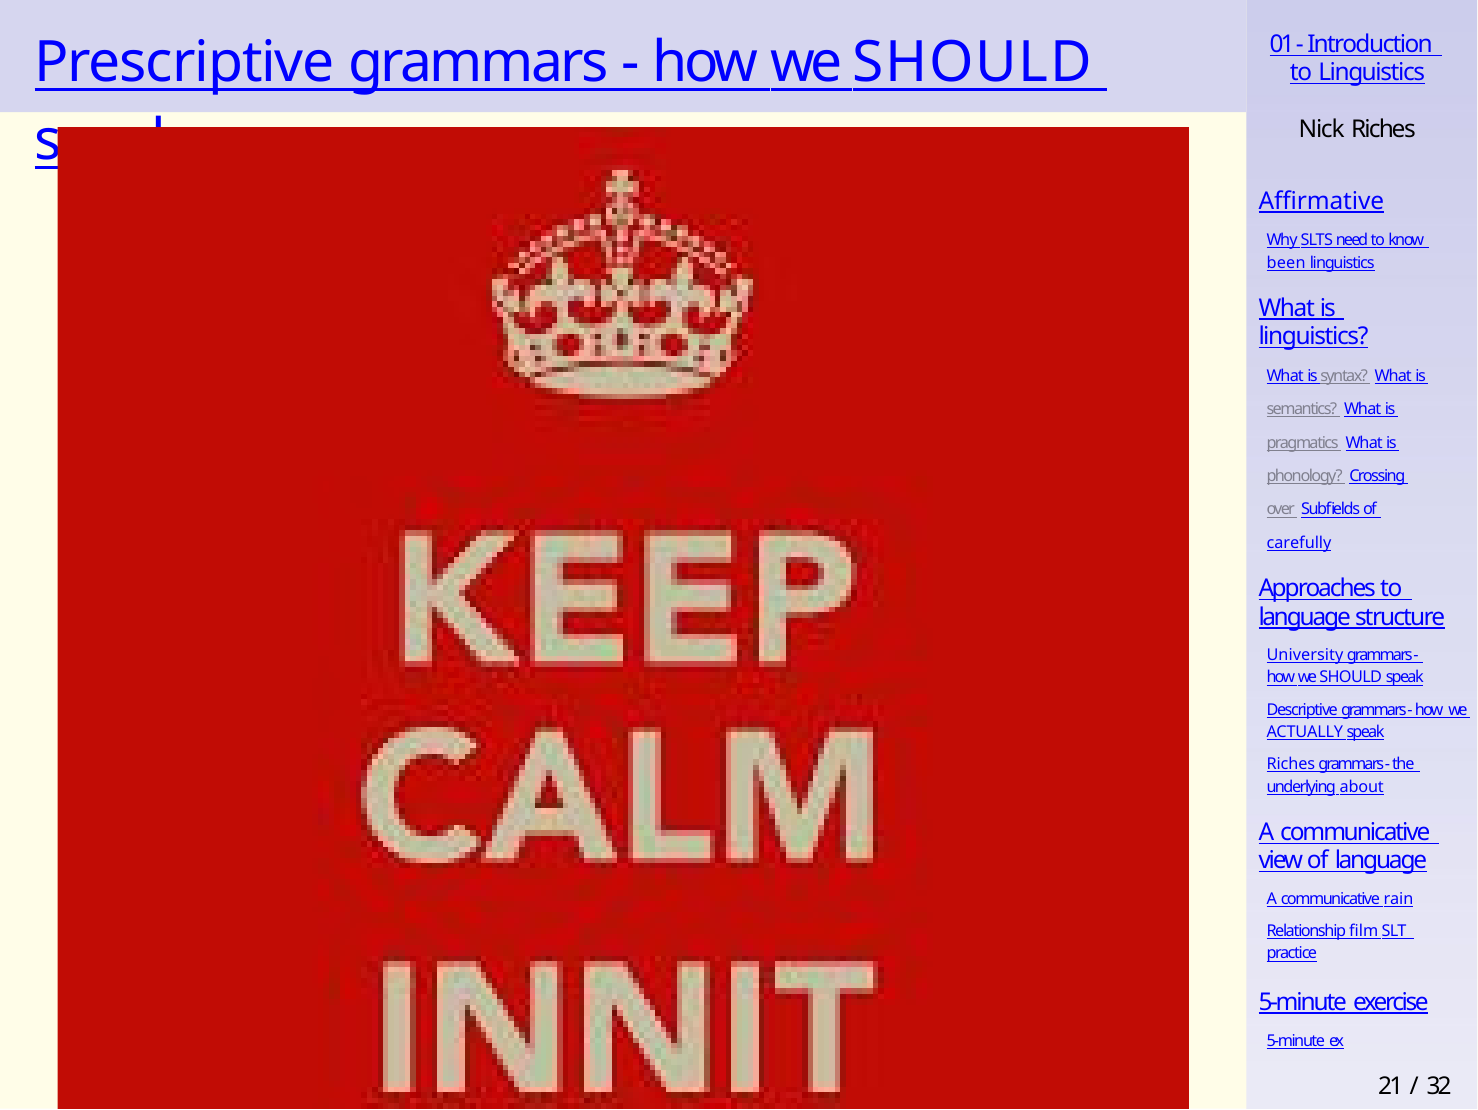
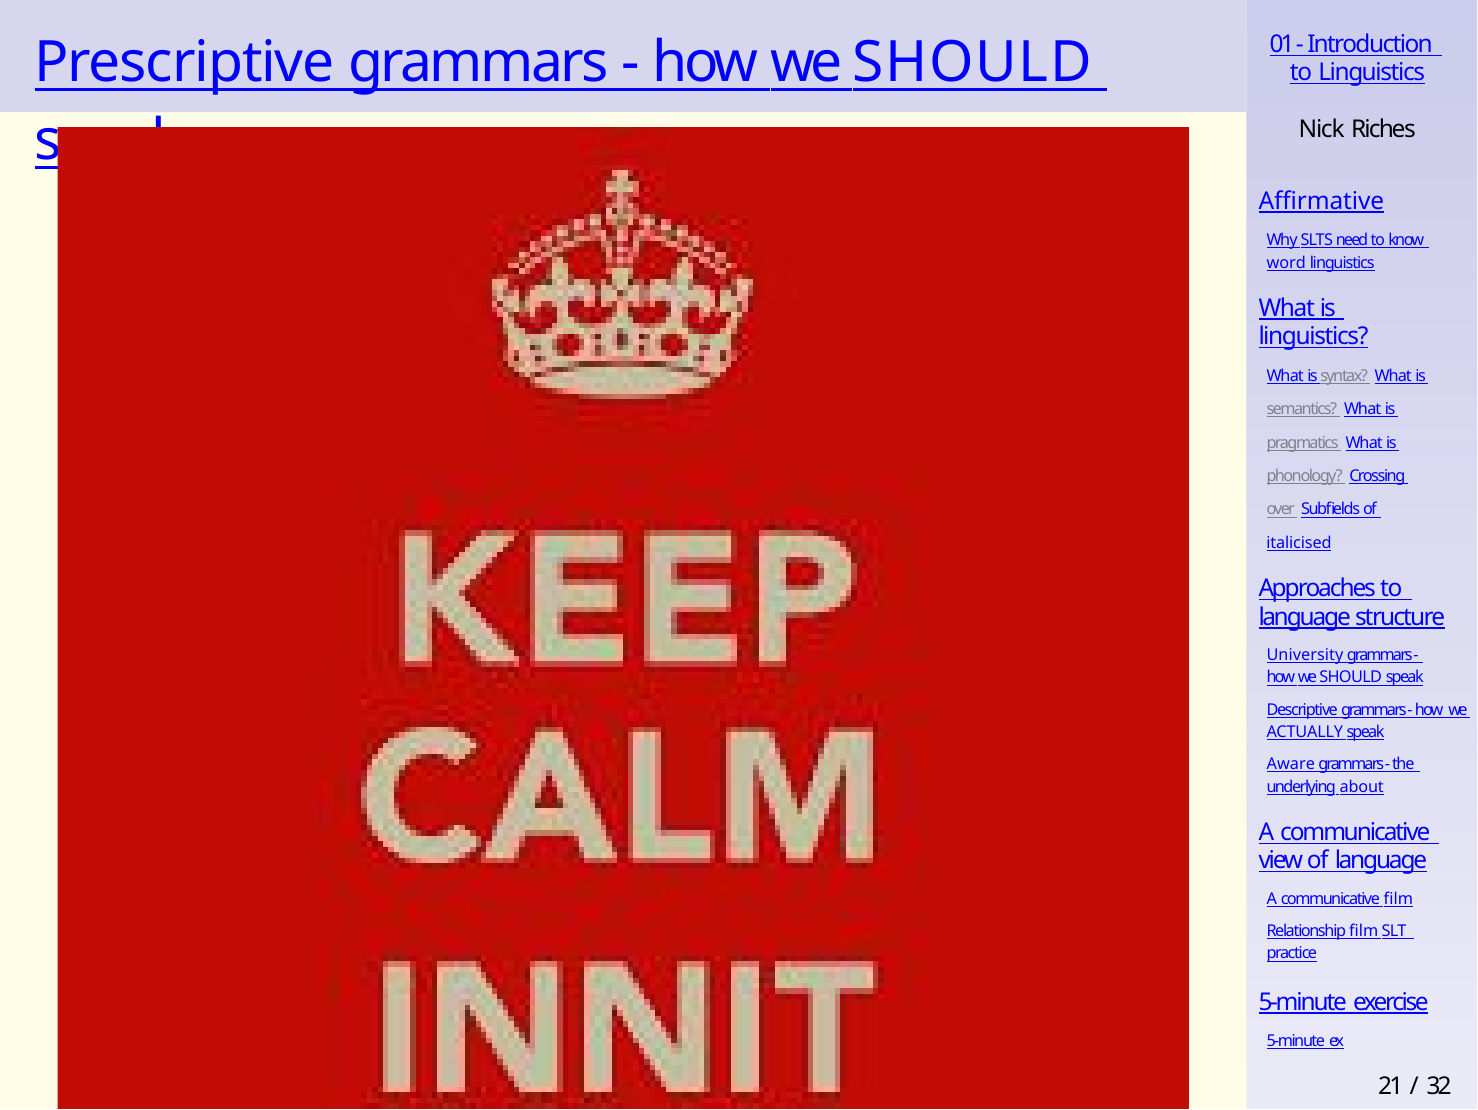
been: been -> word
carefully: carefully -> italicised
Riches at (1291, 764): Riches -> Aware
communicative rain: rain -> film
